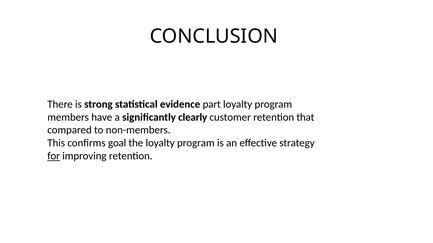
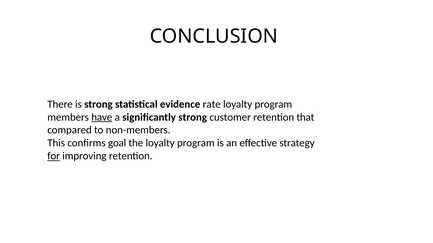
part: part -> rate
have underline: none -> present
significantly clearly: clearly -> strong
